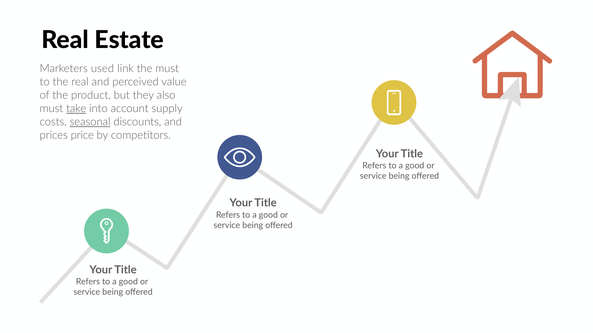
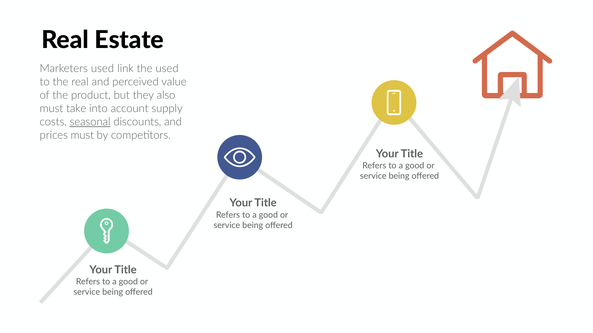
the must: must -> used
take underline: present -> none
prices price: price -> must
